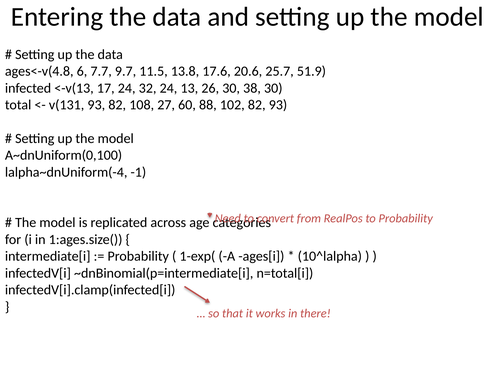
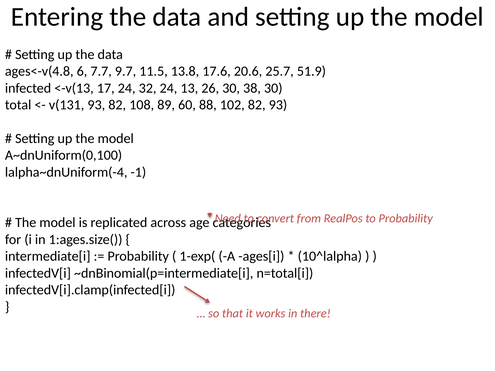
27: 27 -> 89
